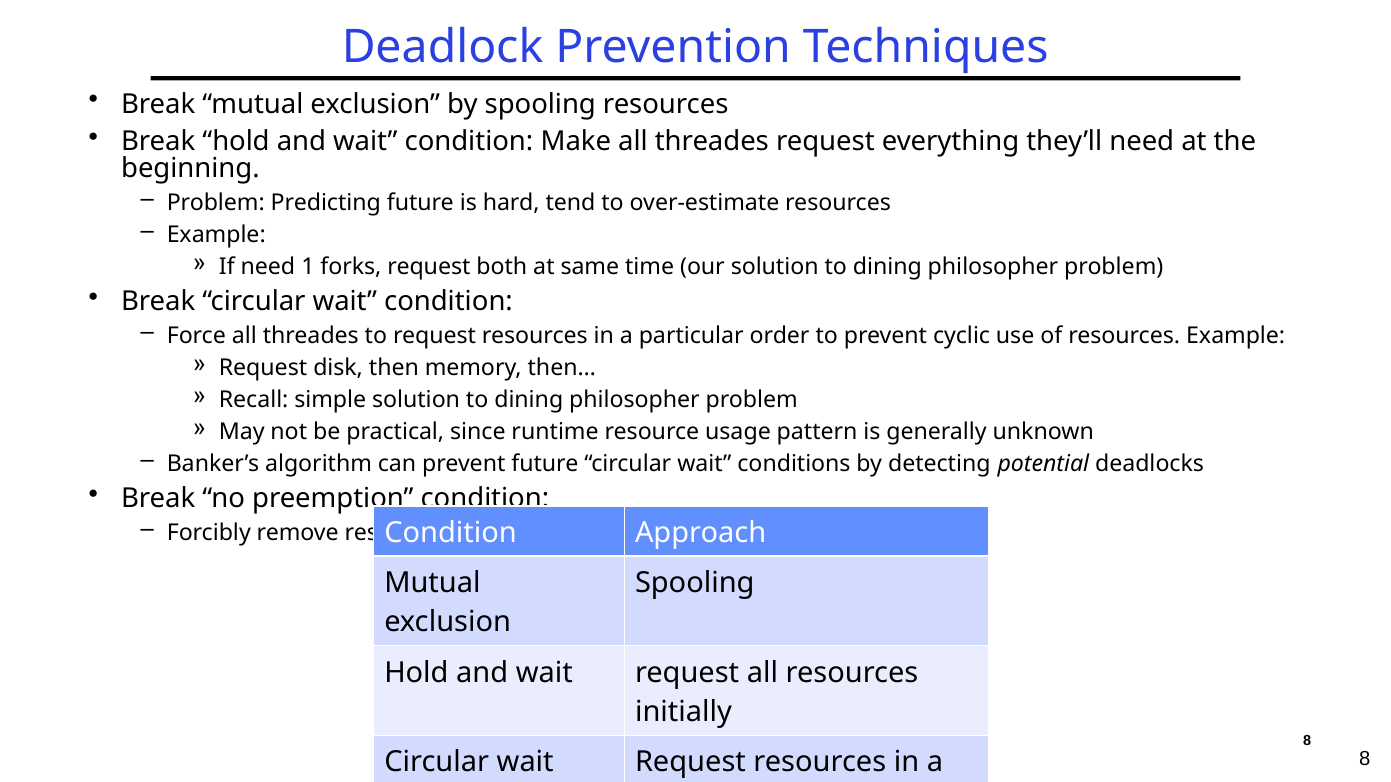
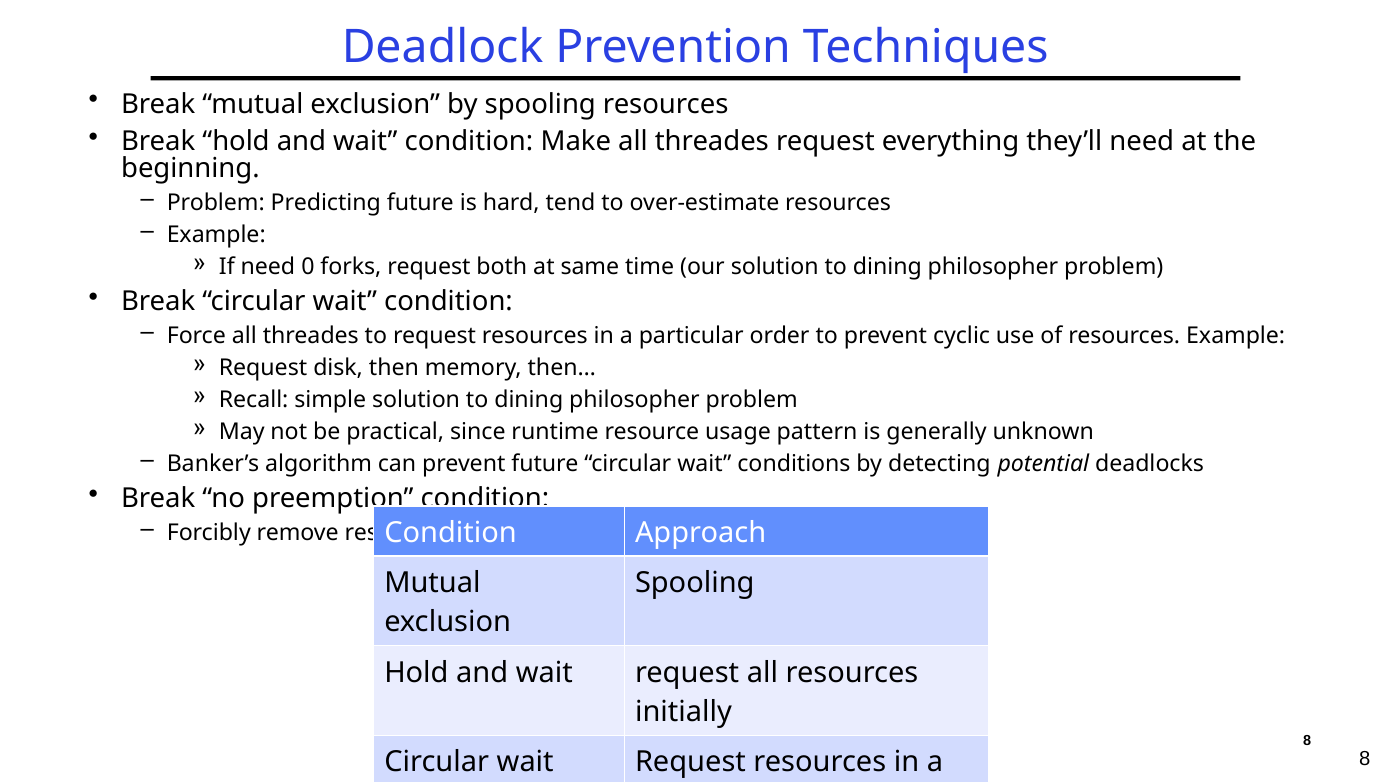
1: 1 -> 0
